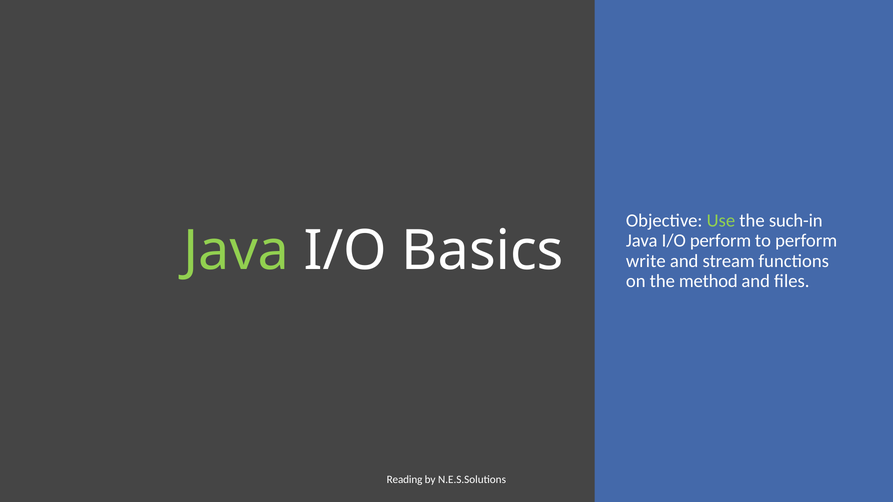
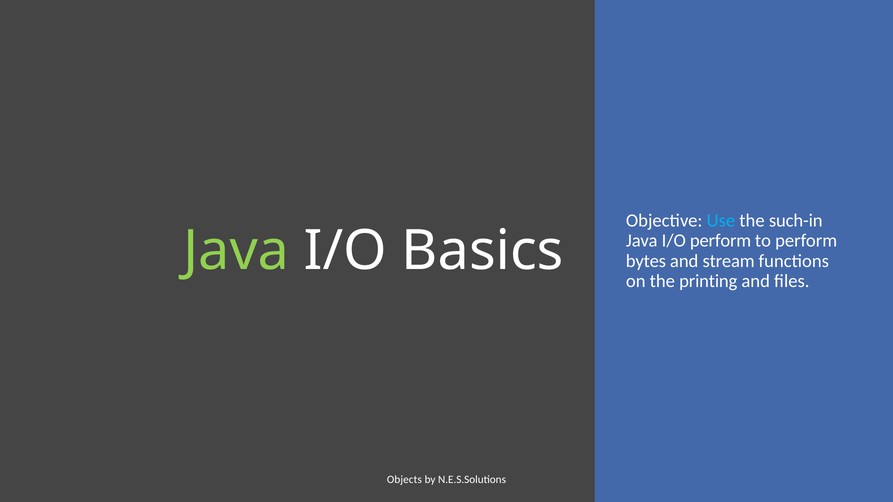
Use colour: light green -> light blue
write: write -> bytes
method: method -> printing
Reading: Reading -> Objects
